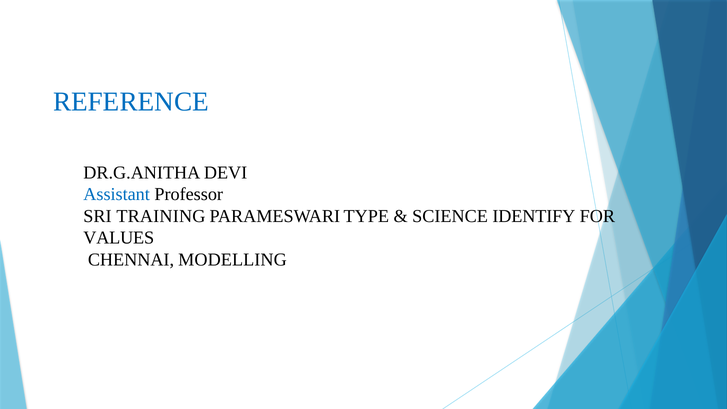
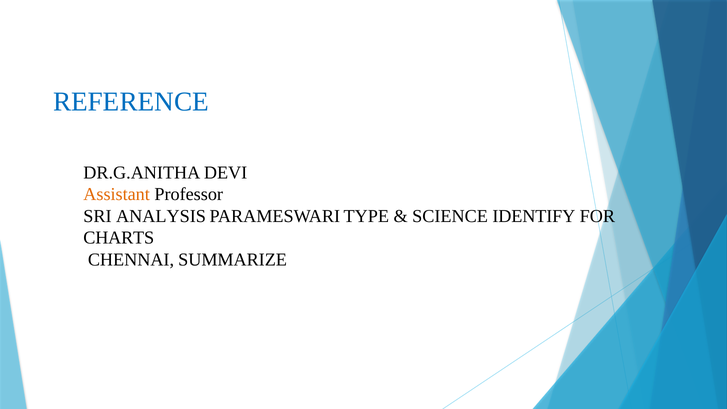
Assistant colour: blue -> orange
TRAINING: TRAINING -> ANALYSIS
VALUES: VALUES -> CHARTS
MODELLING: MODELLING -> SUMMARIZE
